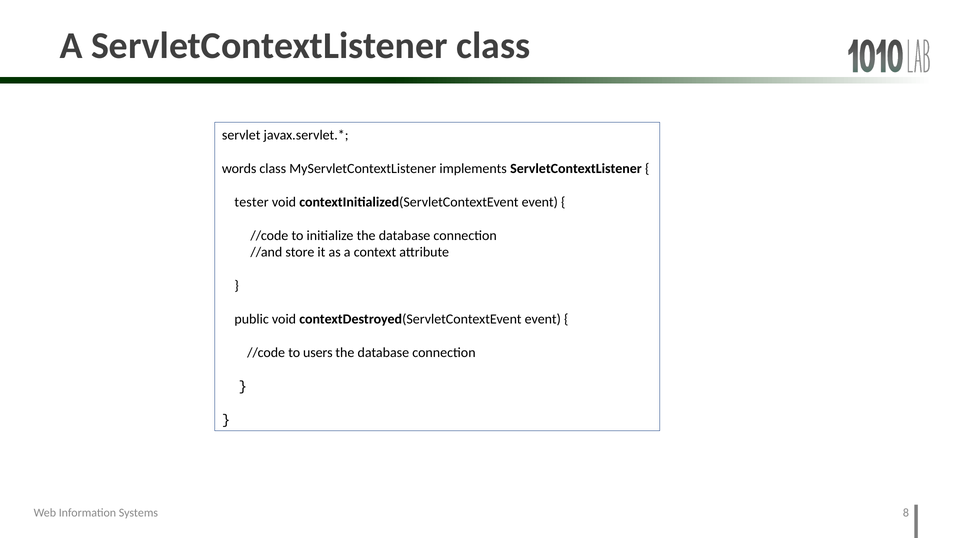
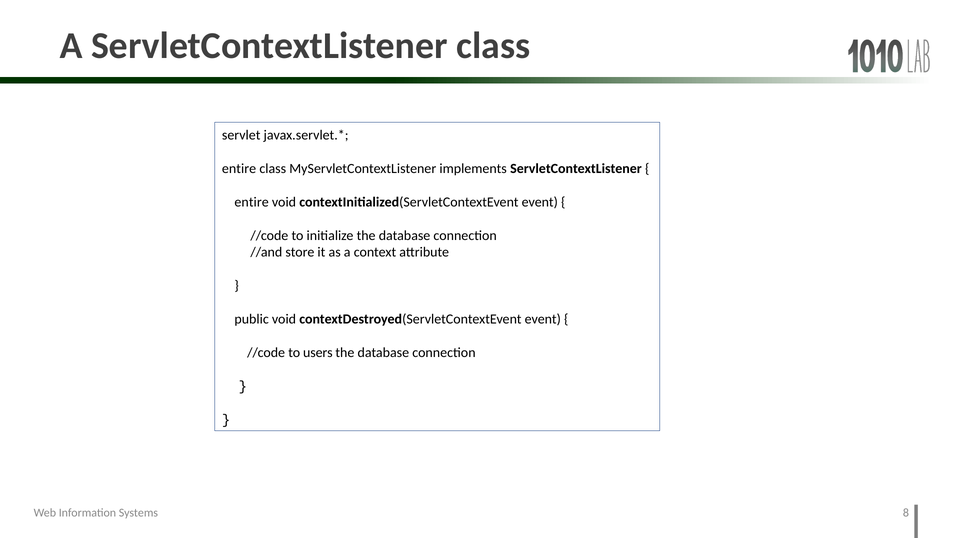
words at (239, 169): words -> entire
tester at (252, 202): tester -> entire
